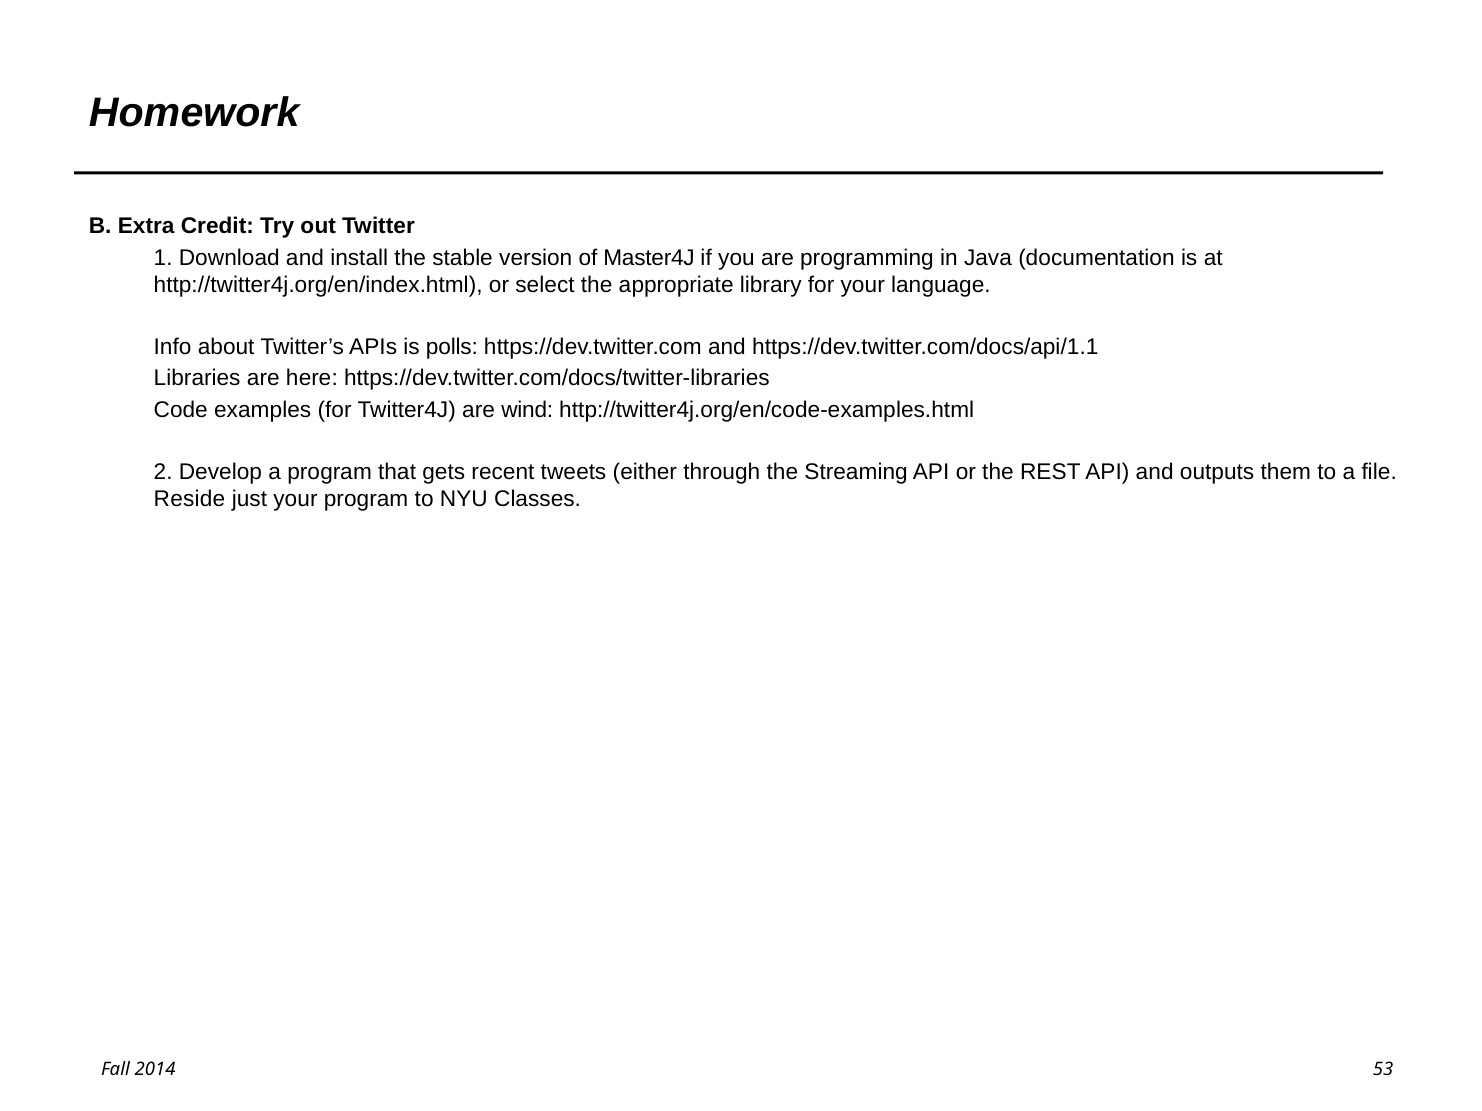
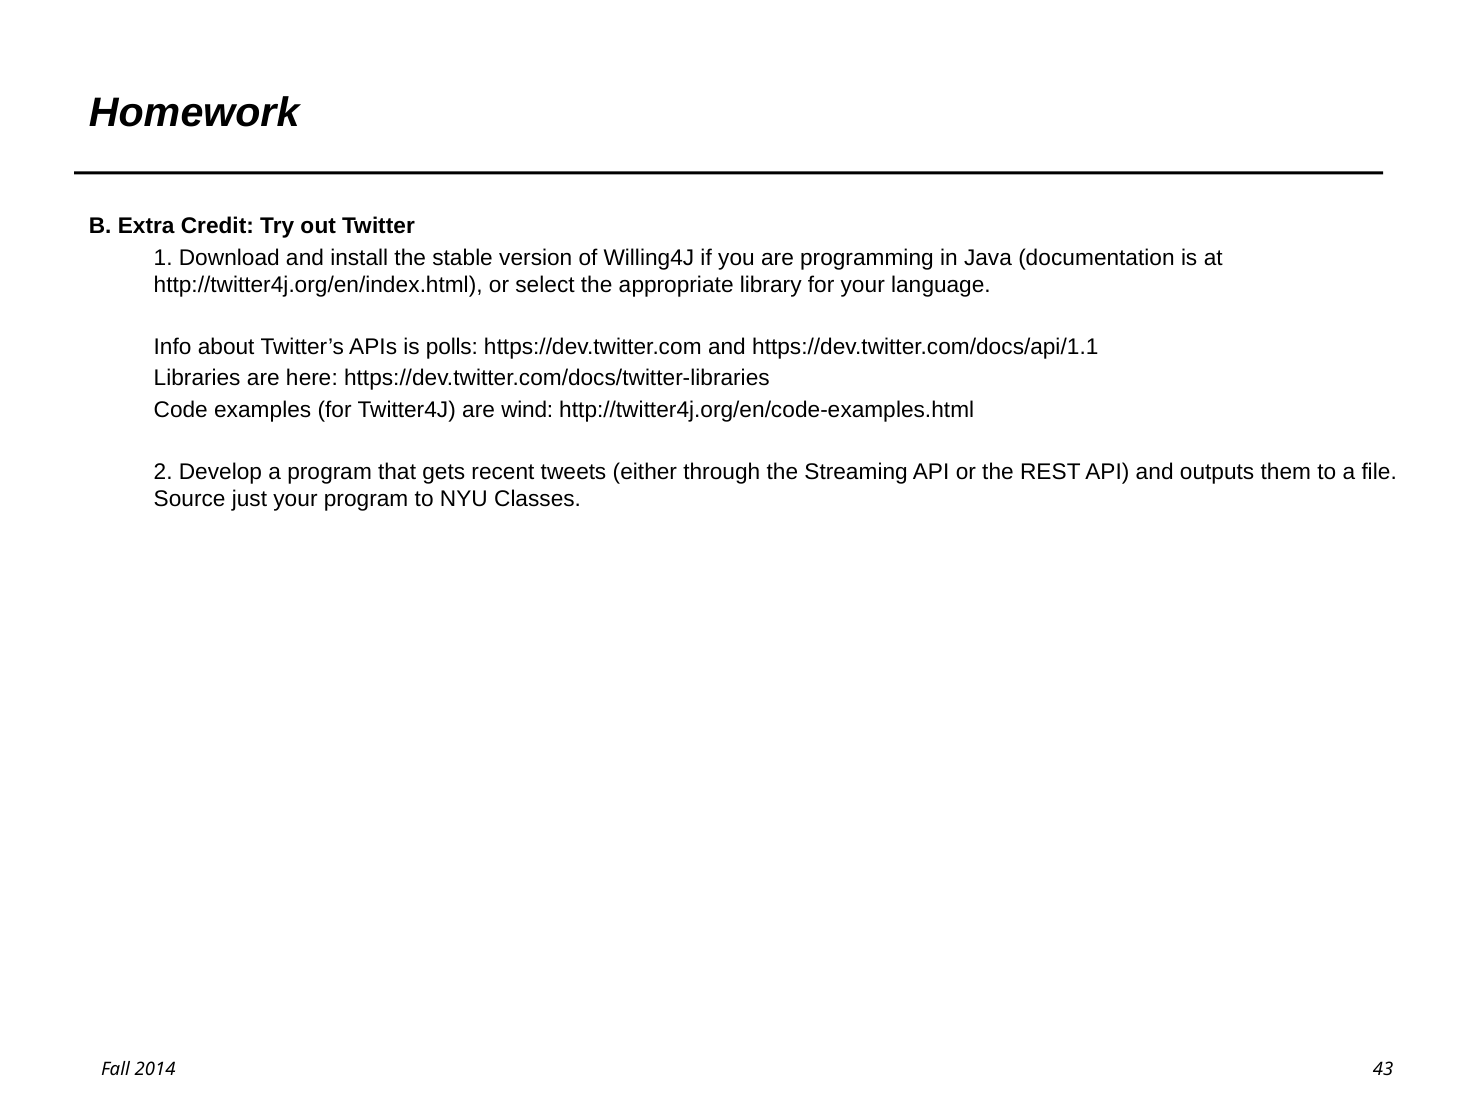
Master4J: Master4J -> Willing4J
Reside: Reside -> Source
53: 53 -> 43
